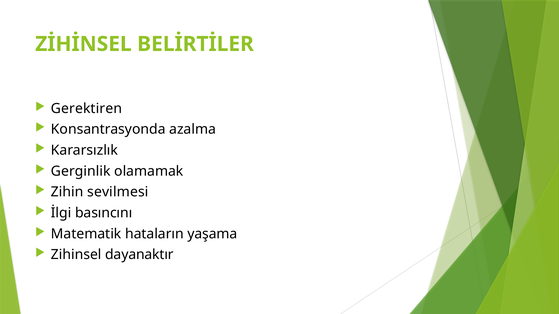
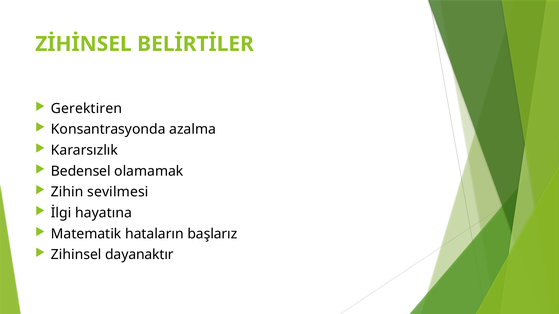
Gerginlik: Gerginlik -> Bedensel
basıncını: basıncını -> hayatına
yaşama: yaşama -> başlarız
